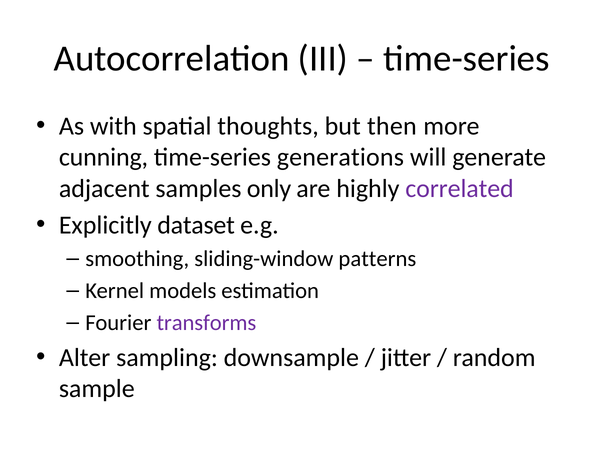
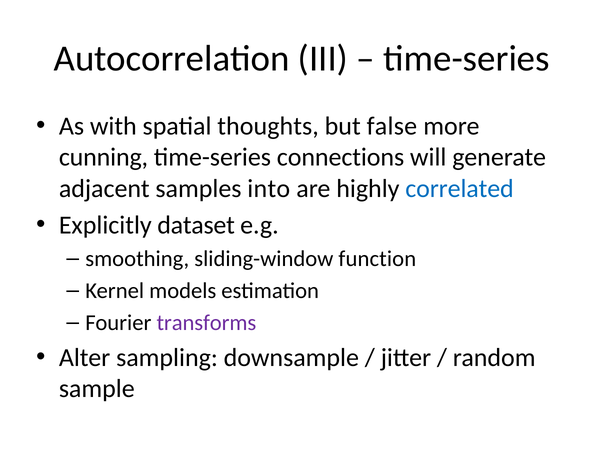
then: then -> false
generations: generations -> connections
only: only -> into
correlated colour: purple -> blue
patterns: patterns -> function
